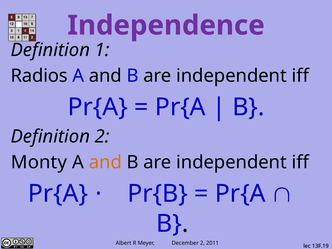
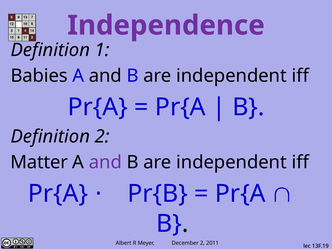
Radios: Radios -> Babies
Monty: Monty -> Matter
and at (105, 162) colour: orange -> purple
